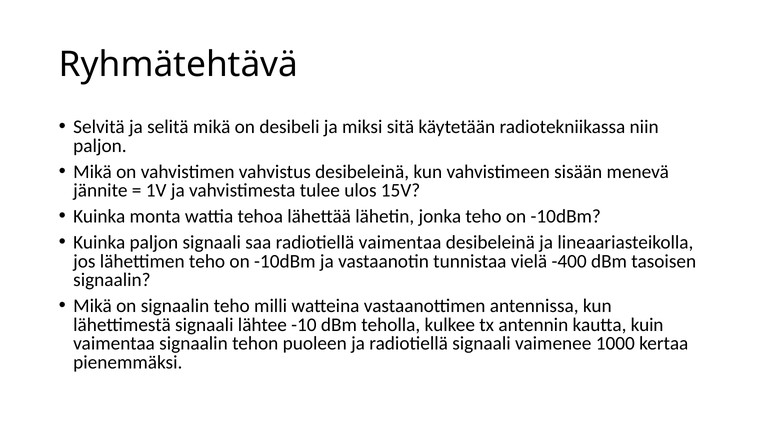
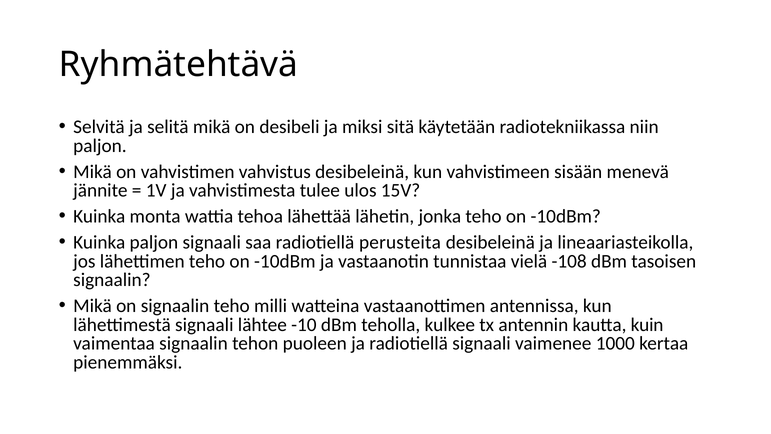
radiotiellä vaimentaa: vaimentaa -> perusteita
-400: -400 -> -108
